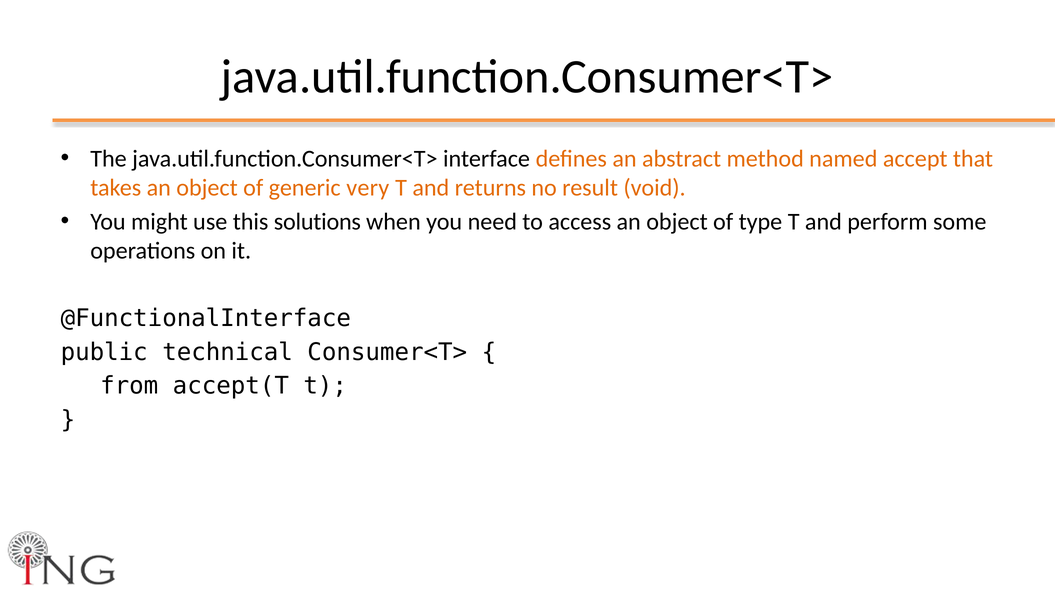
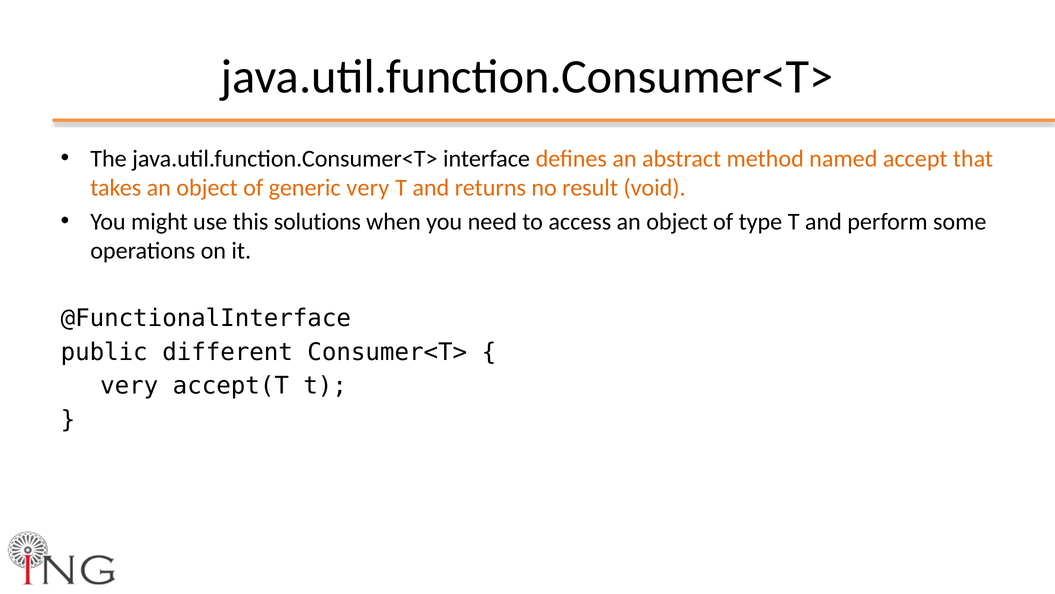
technical: technical -> different
from at (129, 386): from -> very
